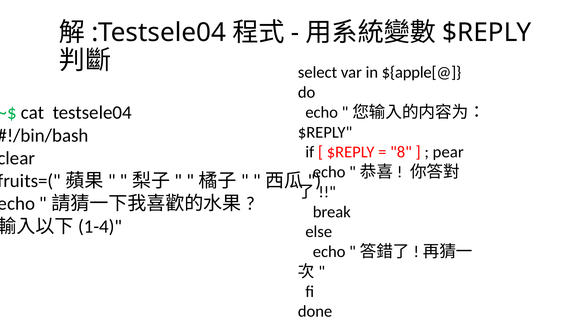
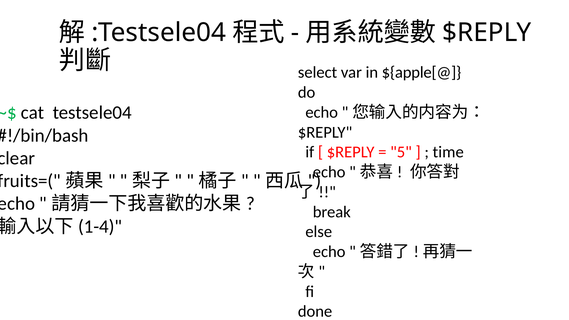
8: 8 -> 5
pear: pear -> time
